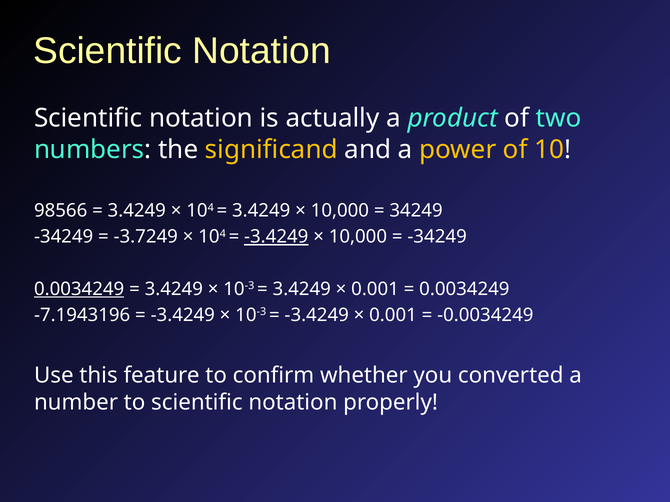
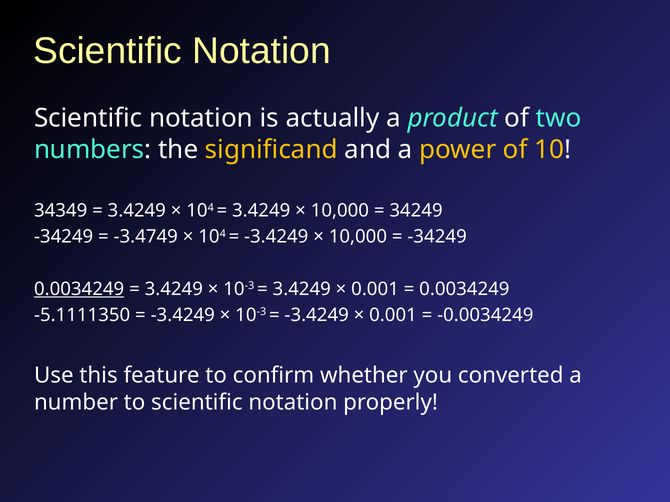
98566: 98566 -> 34349
-3.7249: -3.7249 -> -3.4749
-3.4249 at (276, 237) underline: present -> none
-7.1943196: -7.1943196 -> -5.1111350
